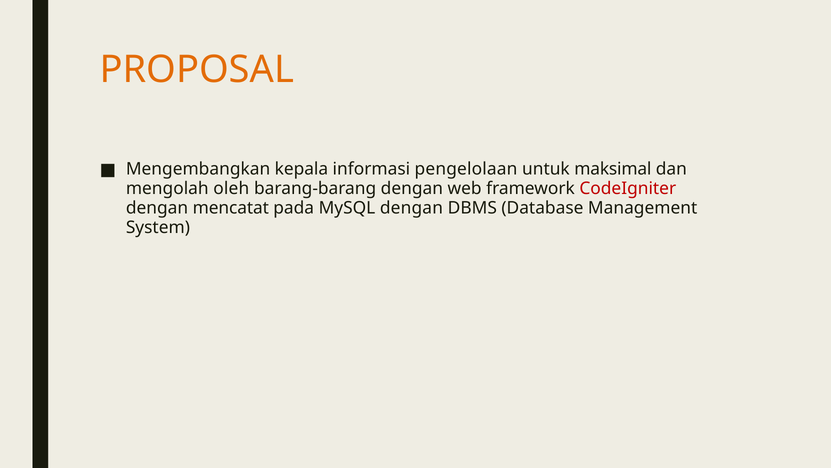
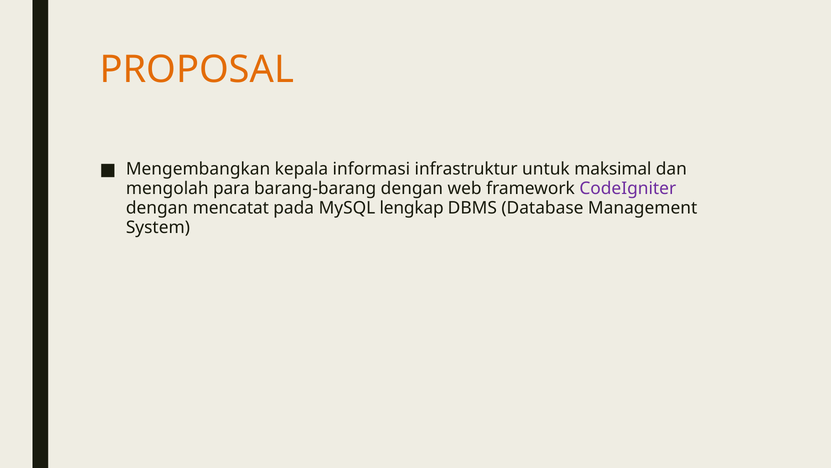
pengelolaan: pengelolaan -> infrastruktur
oleh: oleh -> para
CodeIgniter colour: red -> purple
MySQL dengan: dengan -> lengkap
